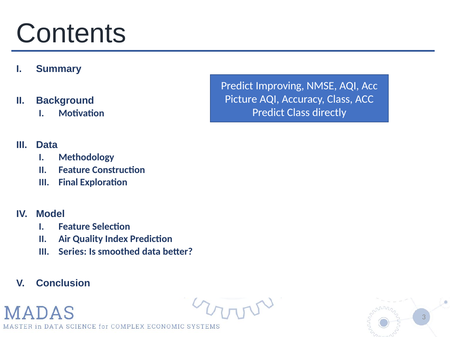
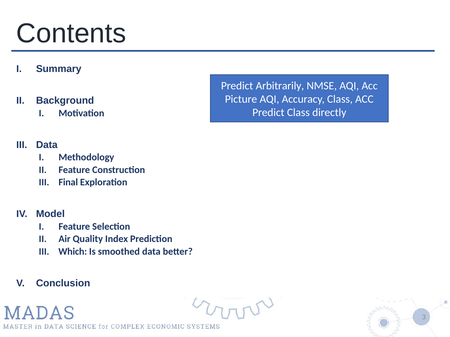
Improving: Improving -> Arbitrarily
Series: Series -> Which
